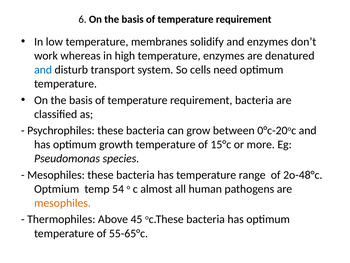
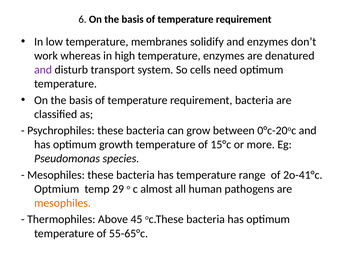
and at (43, 70) colour: blue -> purple
2o-48°c: 2o-48°c -> 2o-41°c
54: 54 -> 29
